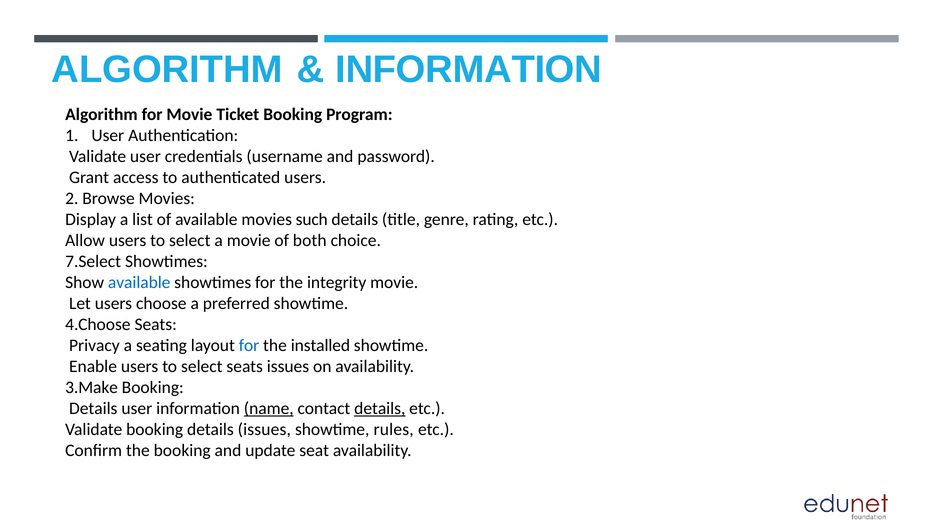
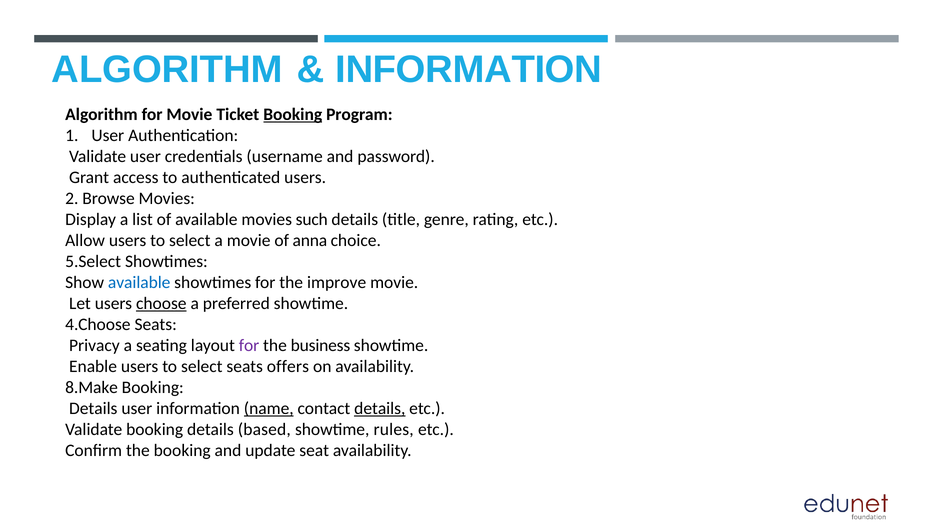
Booking at (293, 114) underline: none -> present
both: both -> anna
7.Select: 7.Select -> 5.Select
integrity: integrity -> improve
choose underline: none -> present
for at (249, 345) colour: blue -> purple
installed: installed -> business
seats issues: issues -> offers
3.Make: 3.Make -> 8.Make
details issues: issues -> based
